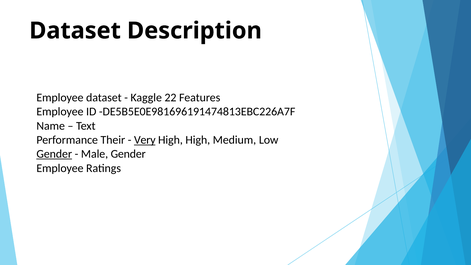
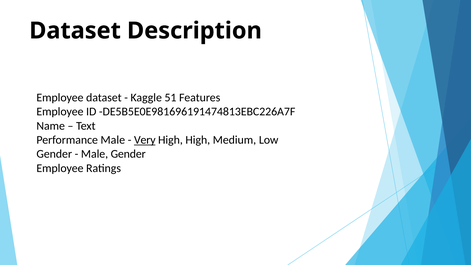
22: 22 -> 51
Performance Their: Their -> Male
Gender at (54, 154) underline: present -> none
